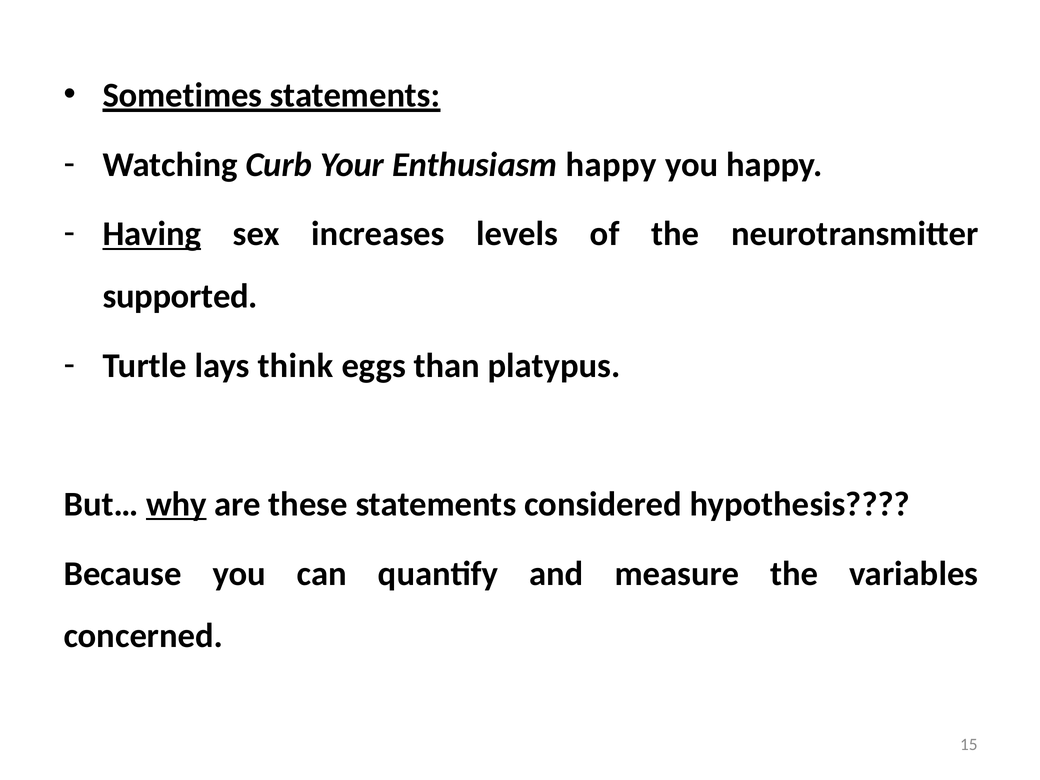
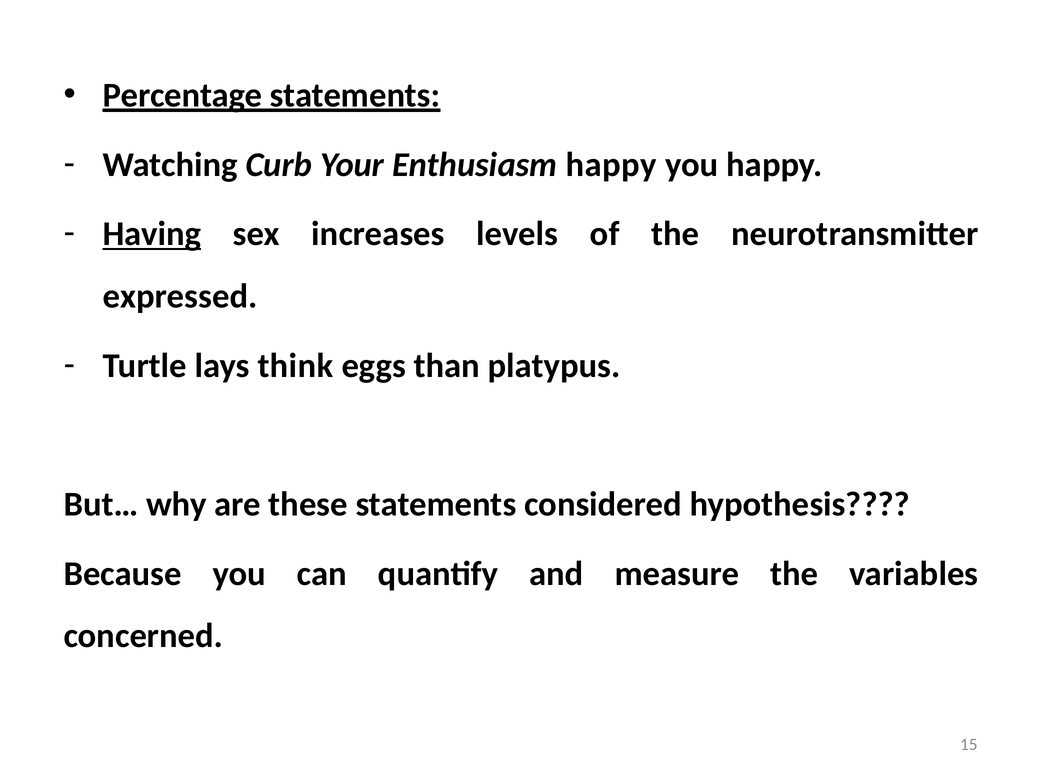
Sometimes: Sometimes -> Percentage
supported: supported -> expressed
why underline: present -> none
